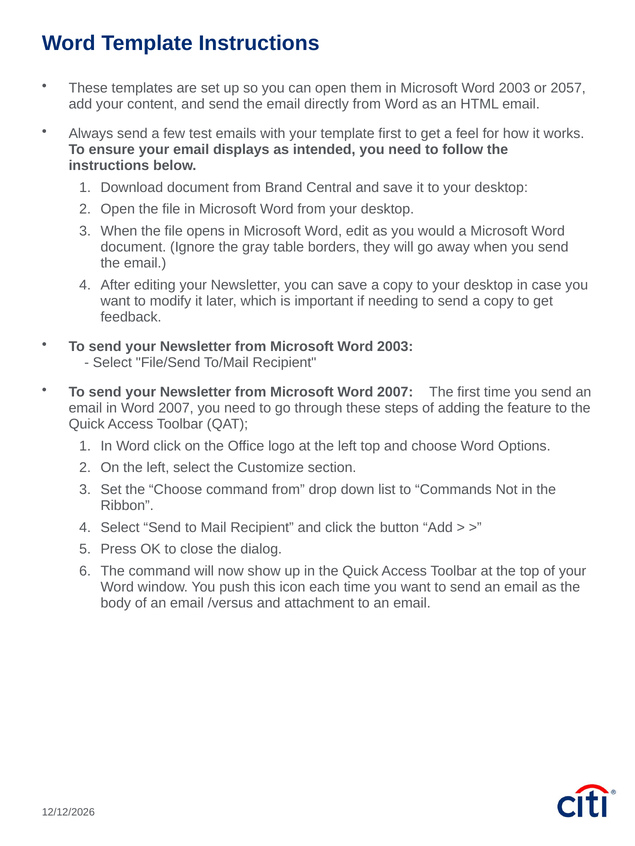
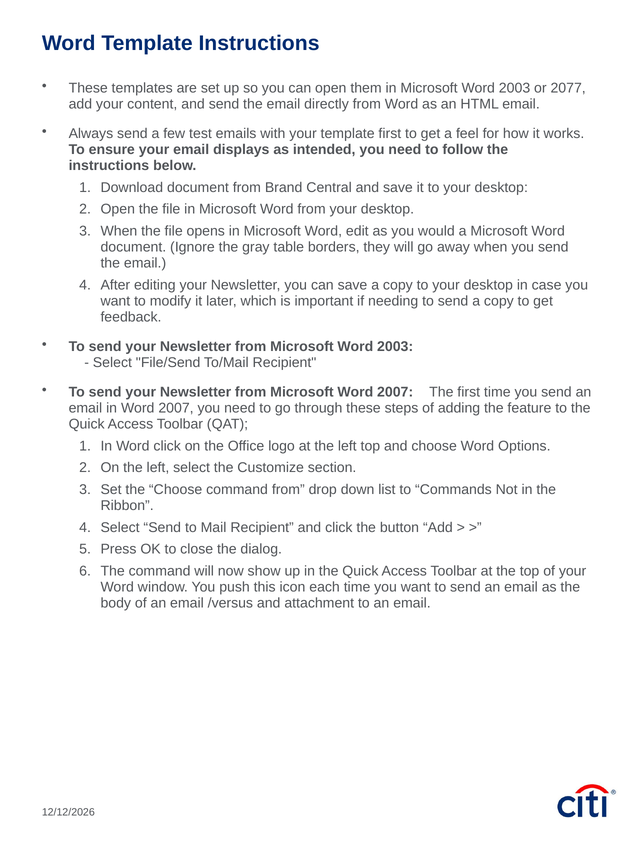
2057: 2057 -> 2077
